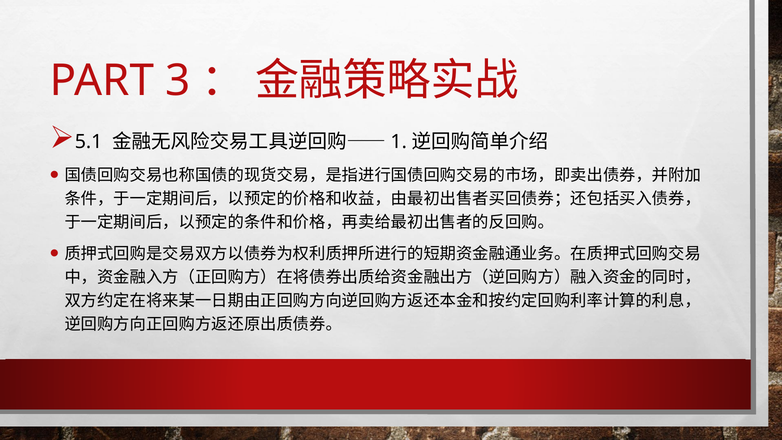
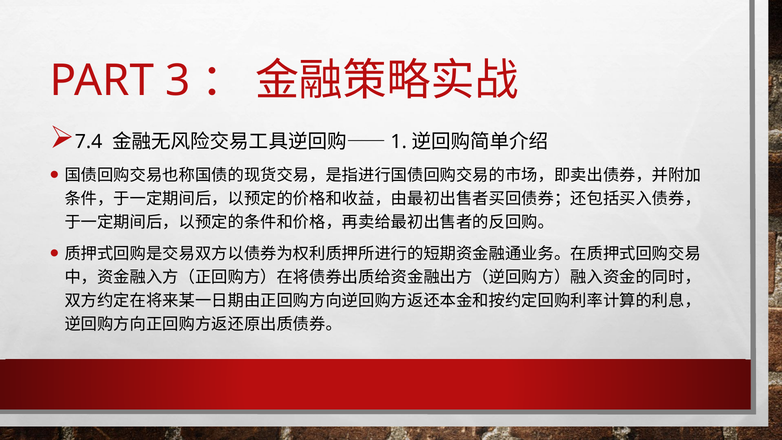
5.1: 5.1 -> 7.4
